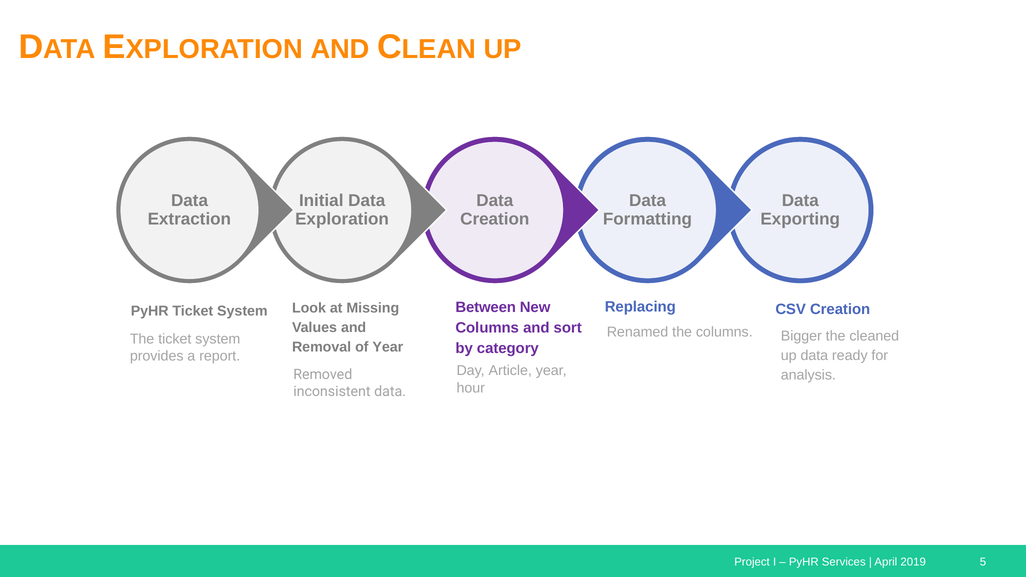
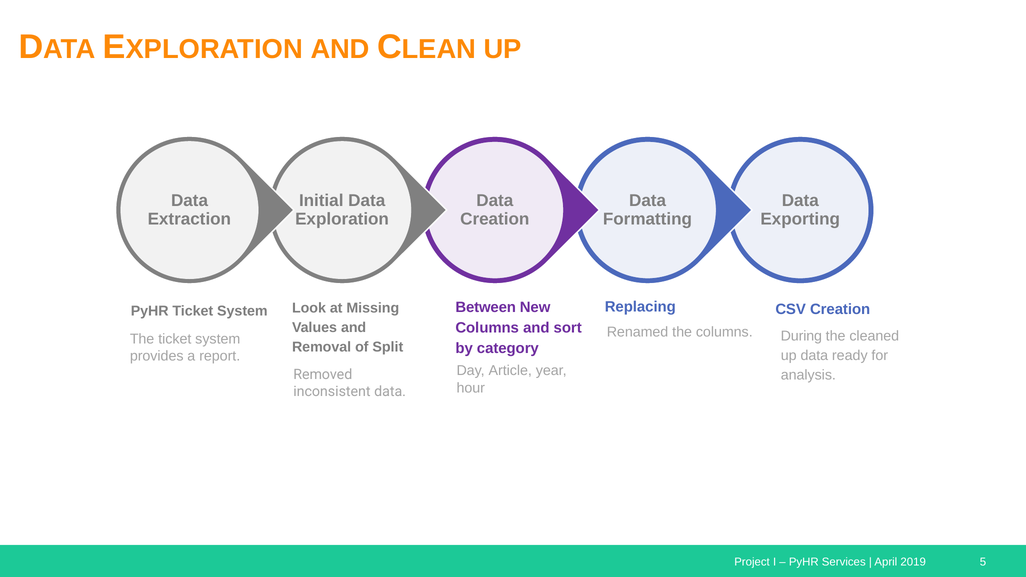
Bigger: Bigger -> During
of Year: Year -> Split
